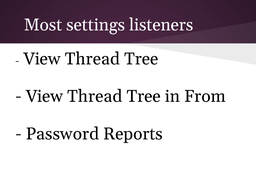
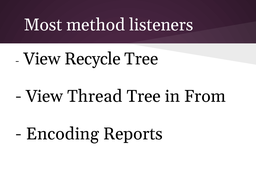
settings: settings -> method
Thread at (92, 59): Thread -> Recycle
Password: Password -> Encoding
